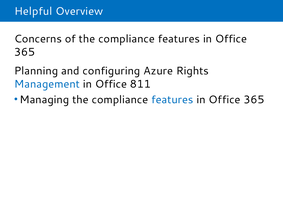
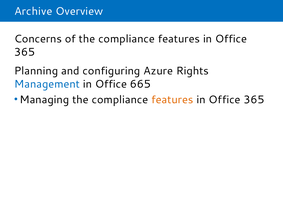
Helpful: Helpful -> Archive
811: 811 -> 665
features at (172, 100) colour: blue -> orange
